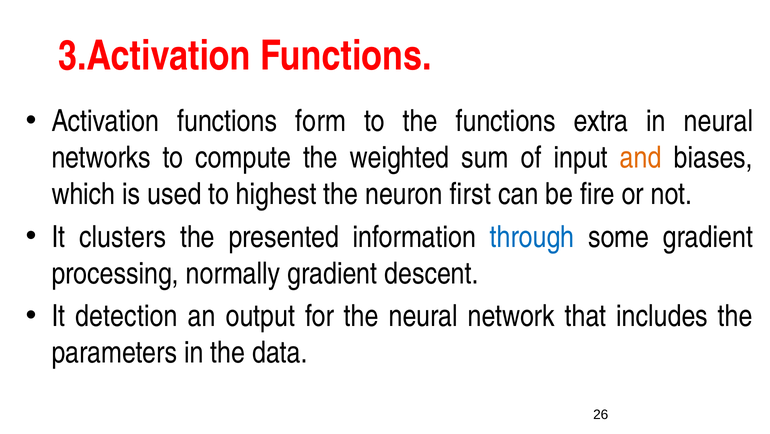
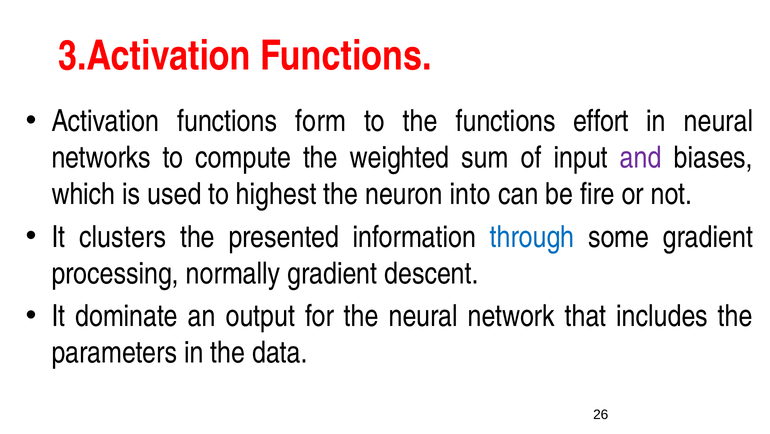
extra: extra -> effort
and colour: orange -> purple
first: first -> into
detection: detection -> dominate
